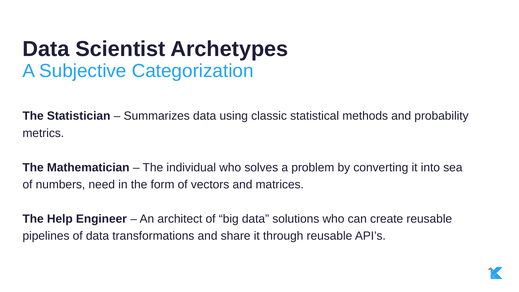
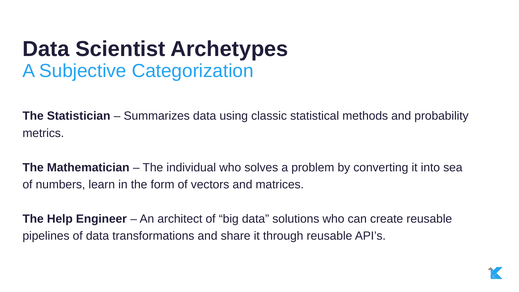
need: need -> learn
